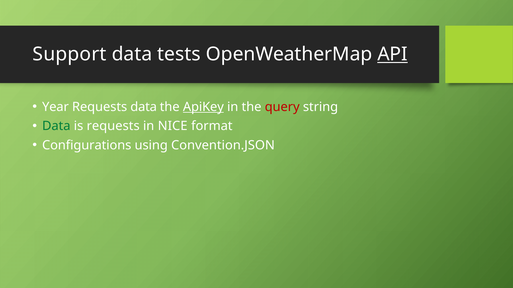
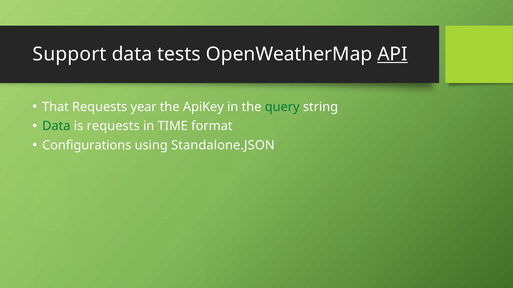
Year: Year -> That
Requests data: data -> year
ApiKey underline: present -> none
query colour: red -> green
NICE: NICE -> TIME
Convention.JSON: Convention.JSON -> Standalone.JSON
